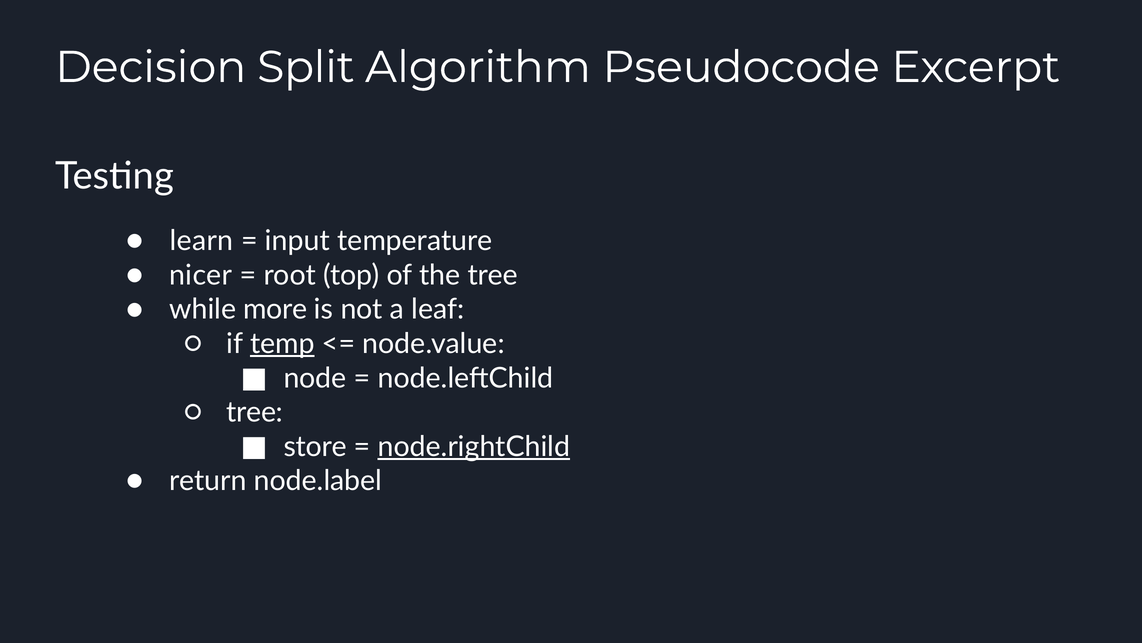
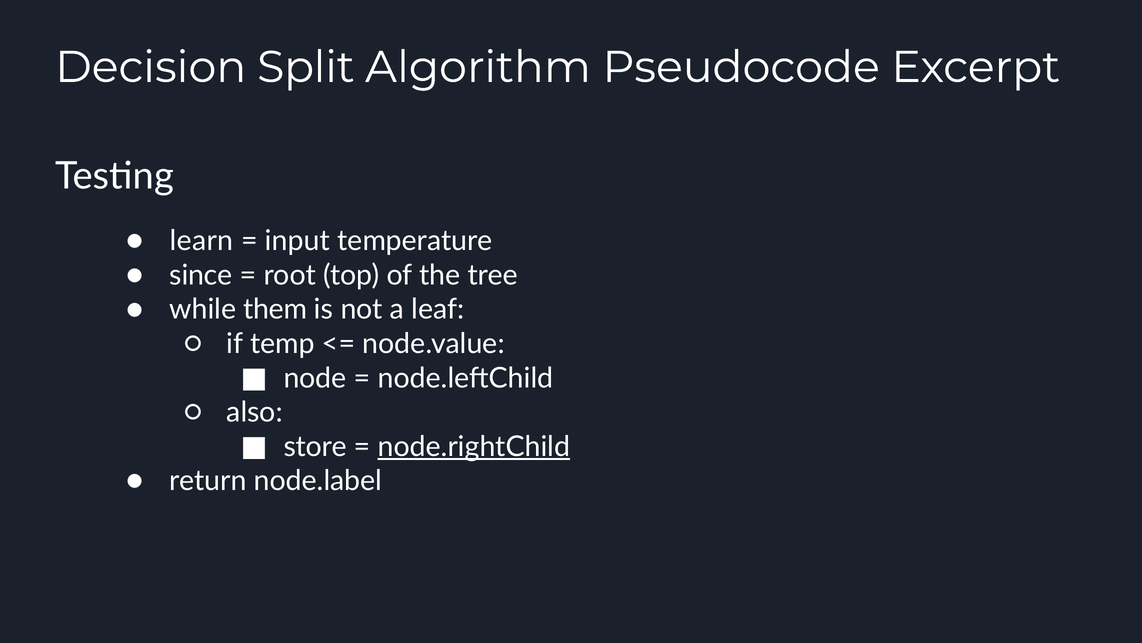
nicer: nicer -> since
more: more -> them
temp underline: present -> none
tree at (255, 412): tree -> also
